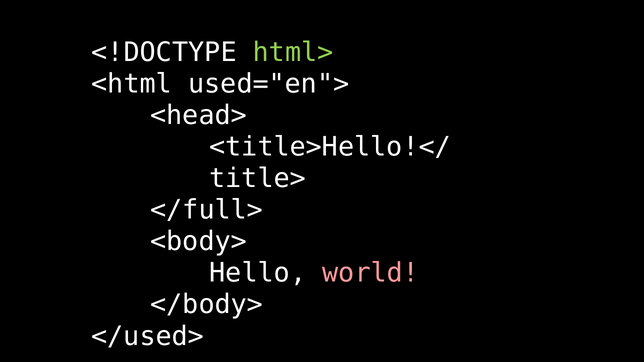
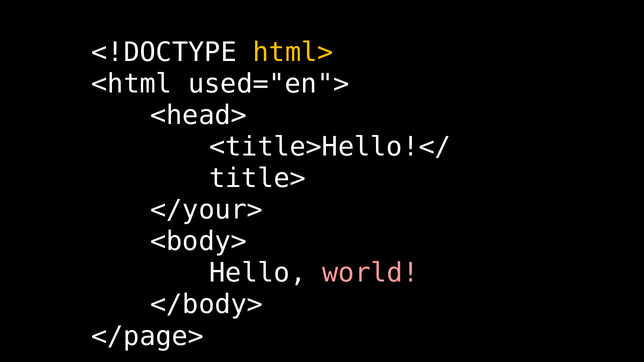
html> colour: light green -> yellow
</full>: </full> -> </your>
</used>: </used> -> </page>
